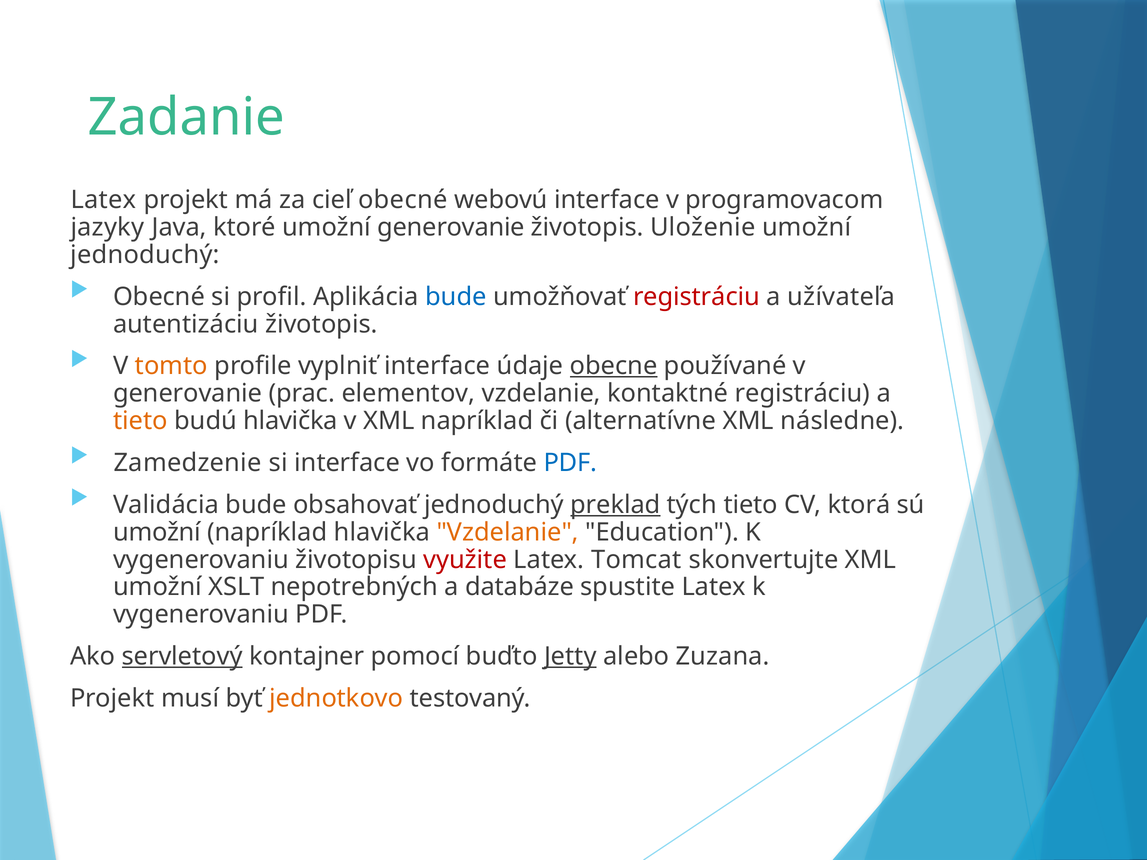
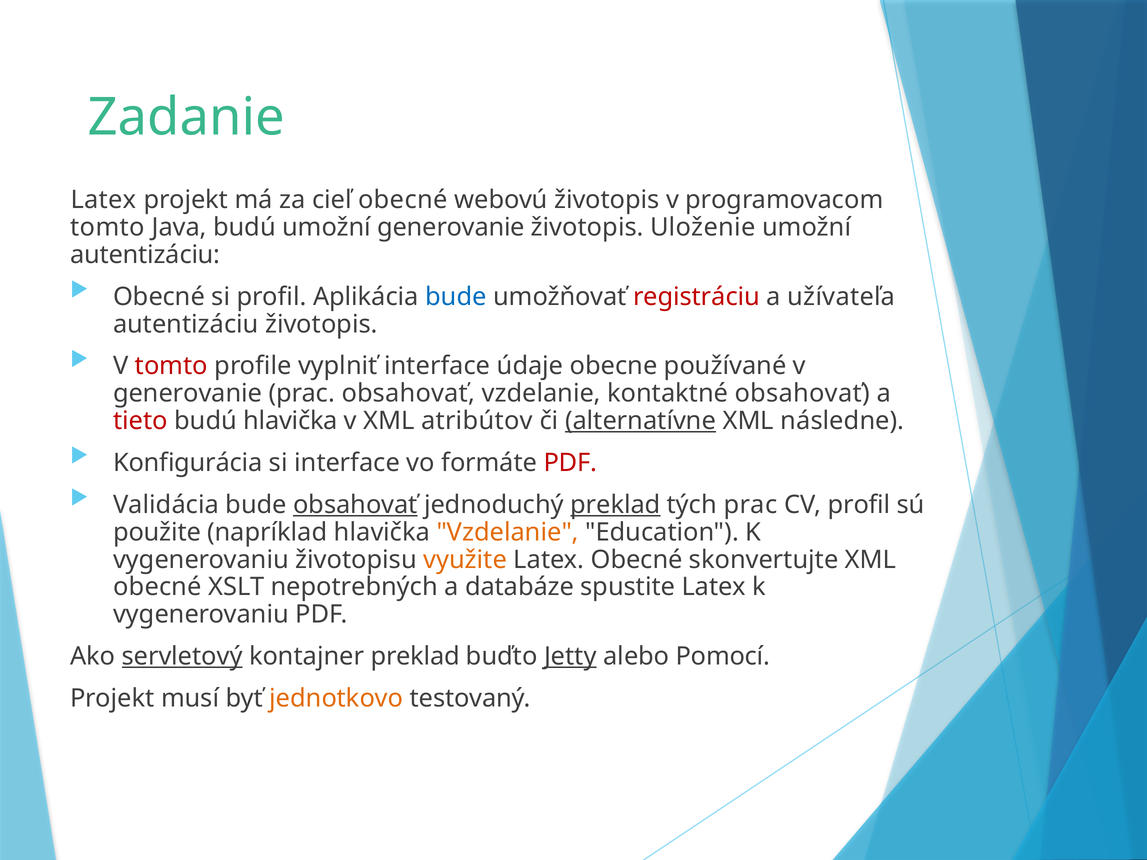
webovú interface: interface -> životopis
jazyky at (107, 227): jazyky -> tomto
Java ktoré: ktoré -> budú
jednoduchý at (145, 255): jednoduchý -> autentizáciu
tomto at (171, 366) colour: orange -> red
obecne underline: present -> none
prac elementov: elementov -> obsahovať
kontaktné registráciu: registráciu -> obsahovať
tieto at (140, 421) colour: orange -> red
XML napríklad: napríklad -> atribútov
alternatívne underline: none -> present
Zamedzenie: Zamedzenie -> Konfigurácia
PDF at (570, 463) colour: blue -> red
obsahovať at (355, 505) underline: none -> present
tých tieto: tieto -> prac
CV ktorá: ktorá -> profil
umožní at (157, 532): umožní -> použite
využite colour: red -> orange
Latex Tomcat: Tomcat -> Obecné
umožní at (158, 587): umožní -> obecné
kontajner pomocí: pomocí -> preklad
Zuzana: Zuzana -> Pomocí
